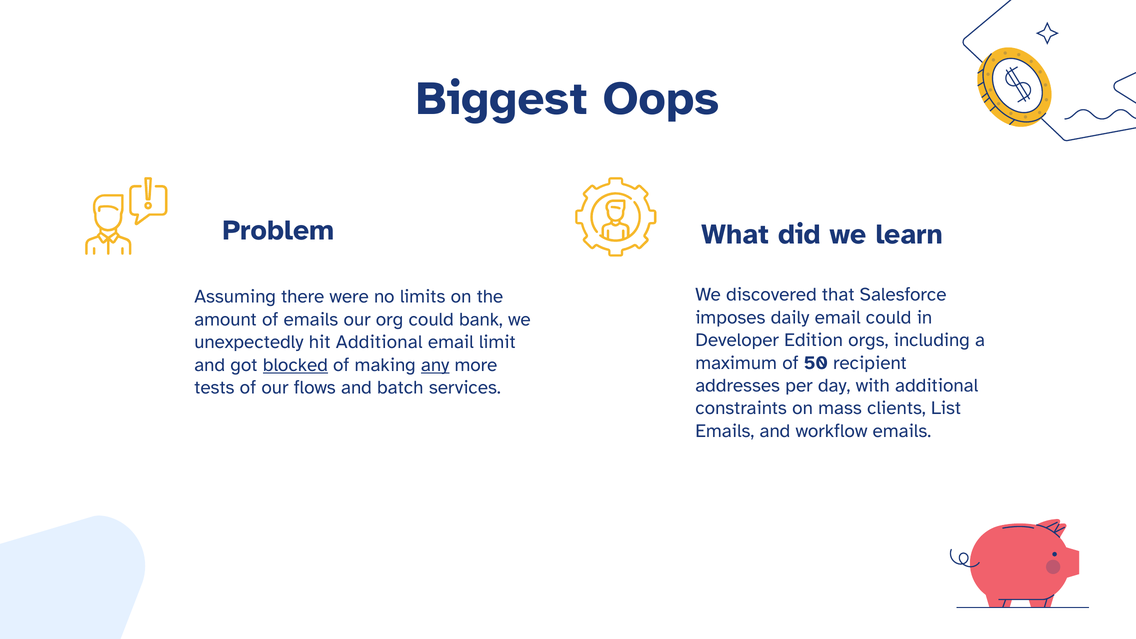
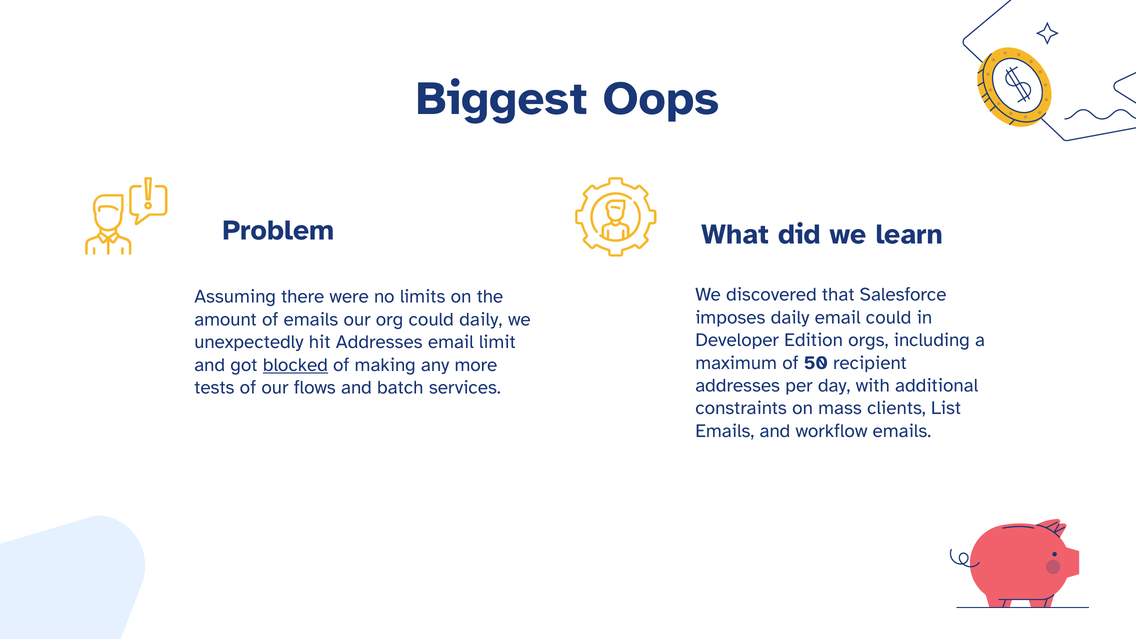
could bank: bank -> daily
hit Additional: Additional -> Addresses
any underline: present -> none
